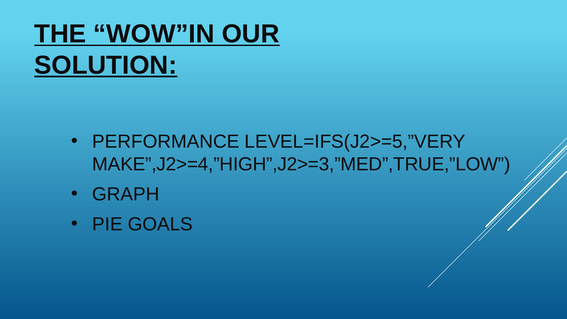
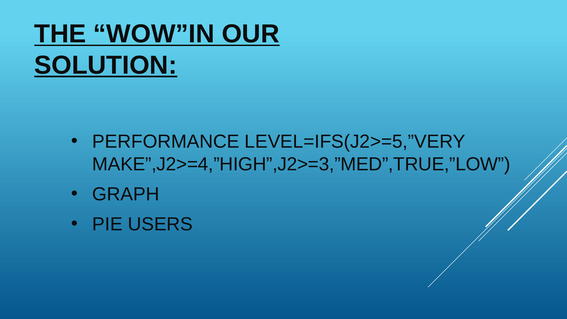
GOALS: GOALS -> USERS
